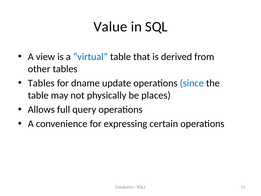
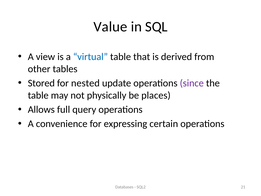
Tables at (41, 83): Tables -> Stored
dname: dname -> nested
since colour: blue -> purple
